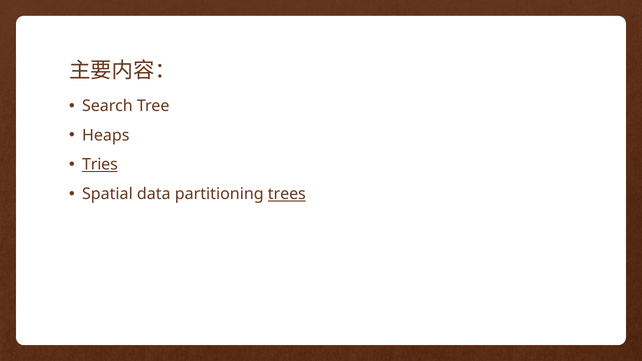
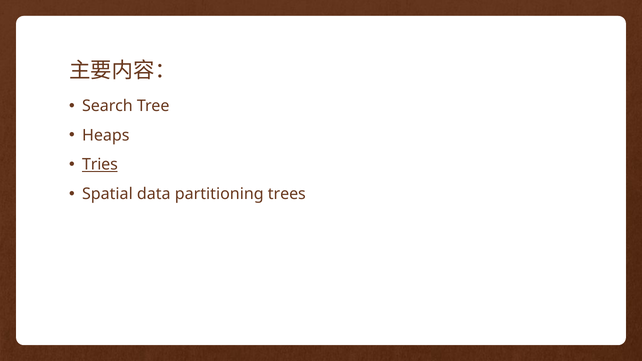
trees underline: present -> none
